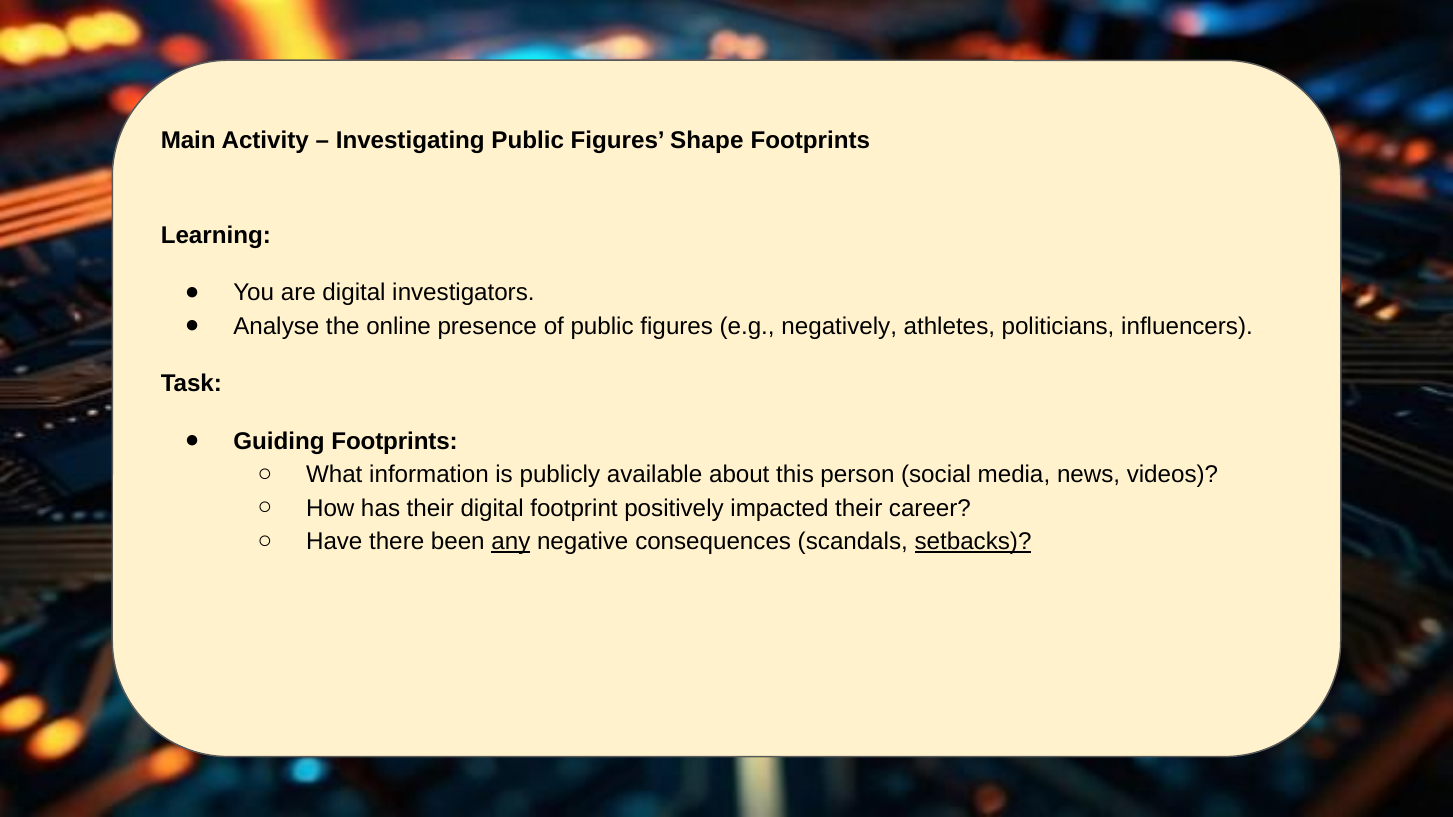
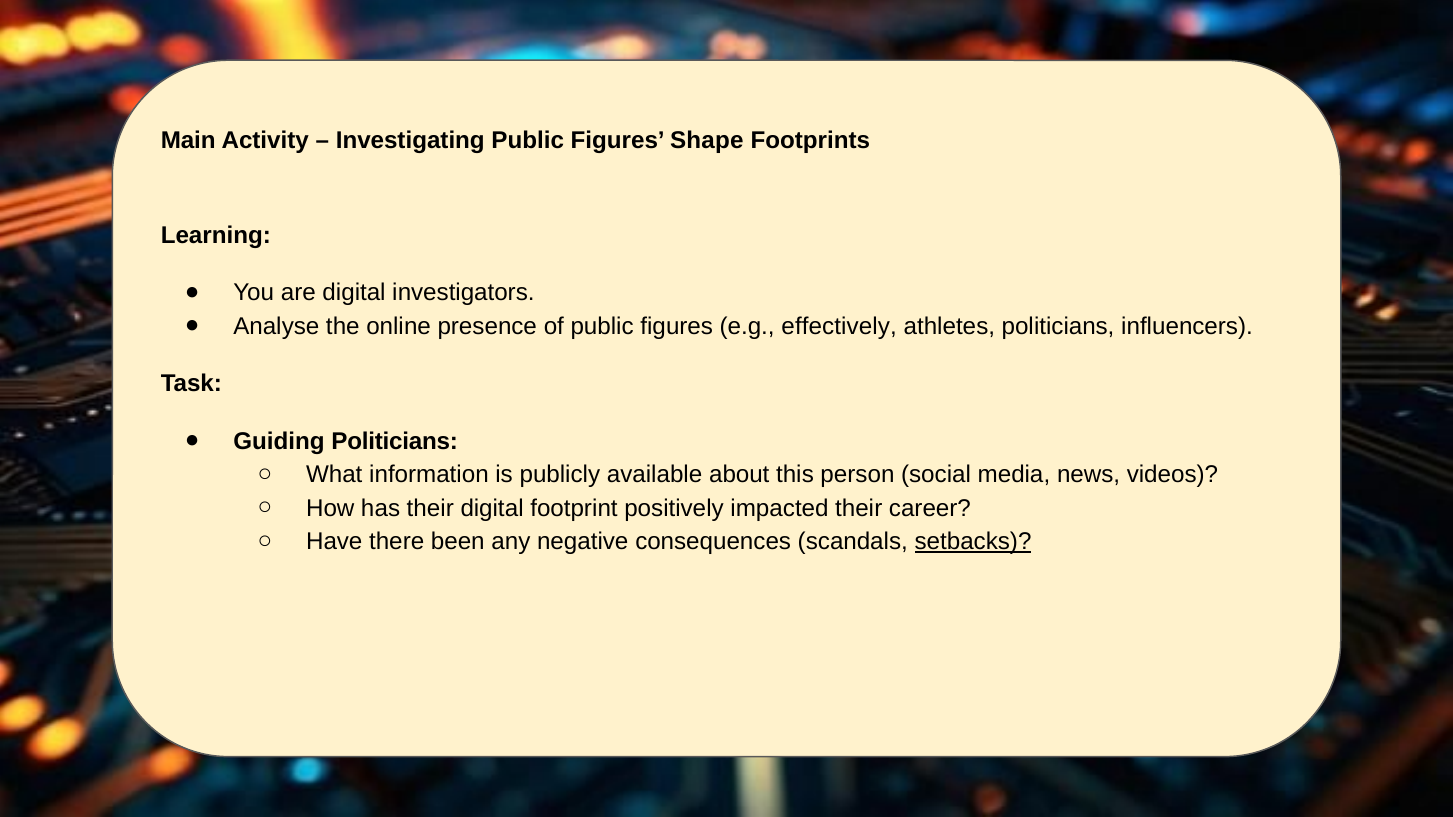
negatively: negatively -> effectively
Guiding Footprints: Footprints -> Politicians
any underline: present -> none
